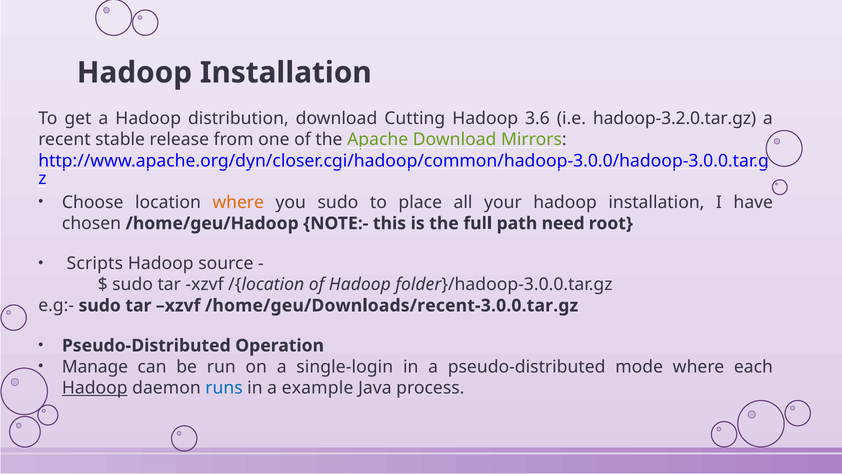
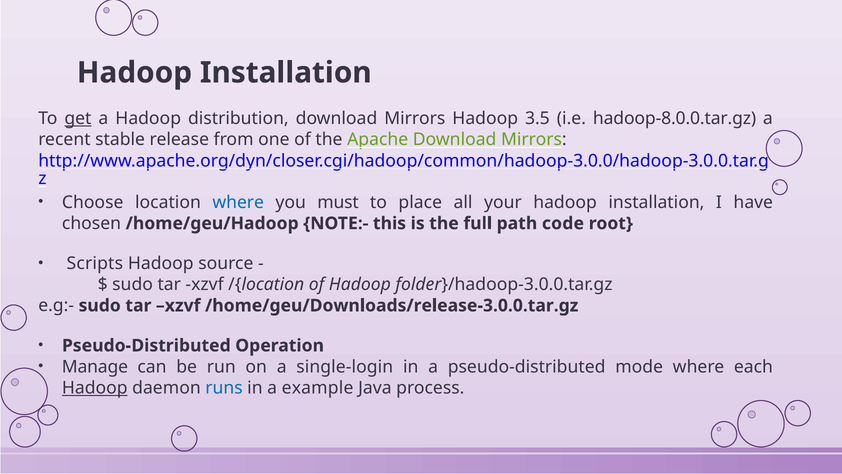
get underline: none -> present
distribution download Cutting: Cutting -> Mirrors
3.6: 3.6 -> 3.5
hadoop-3.2.0.tar.gz: hadoop-3.2.0.tar.gz -> hadoop-8.0.0.tar.gz
where at (238, 202) colour: orange -> blue
you sudo: sudo -> must
need: need -> code
/home/geu/Downloads/recent-3.0.0.tar.gz: /home/geu/Downloads/recent-3.0.0.tar.gz -> /home/geu/Downloads/release-3.0.0.tar.gz
